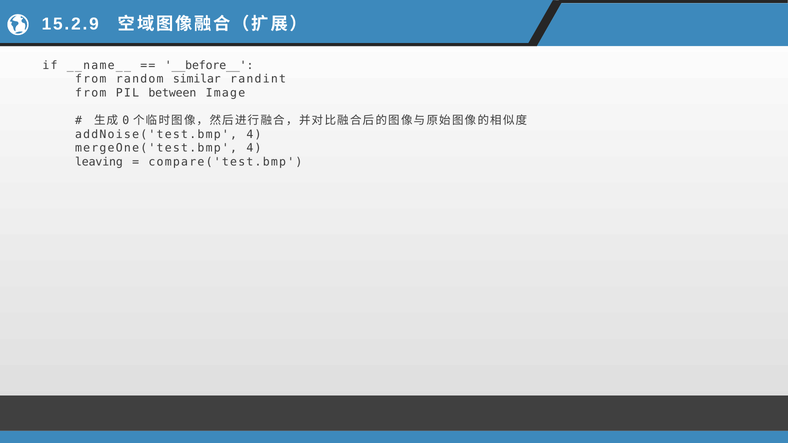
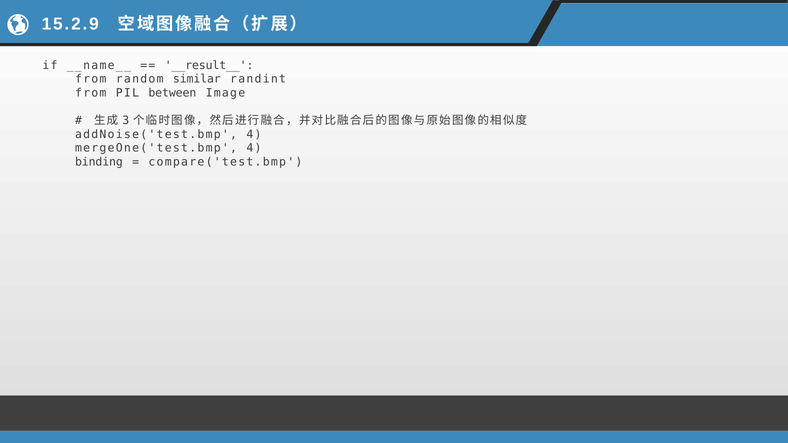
__before__: __before__ -> __result__
0: 0 -> 3
leaving: leaving -> binding
